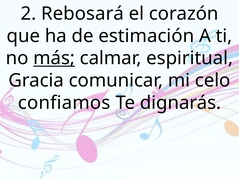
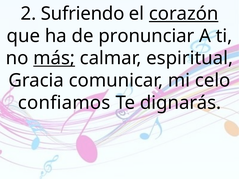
Rebosará: Rebosará -> Sufriendo
corazón underline: none -> present
estimación: estimación -> pronunciar
